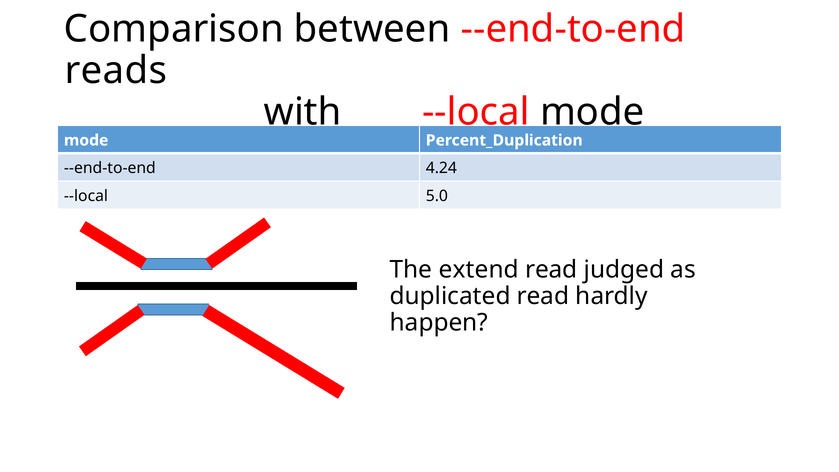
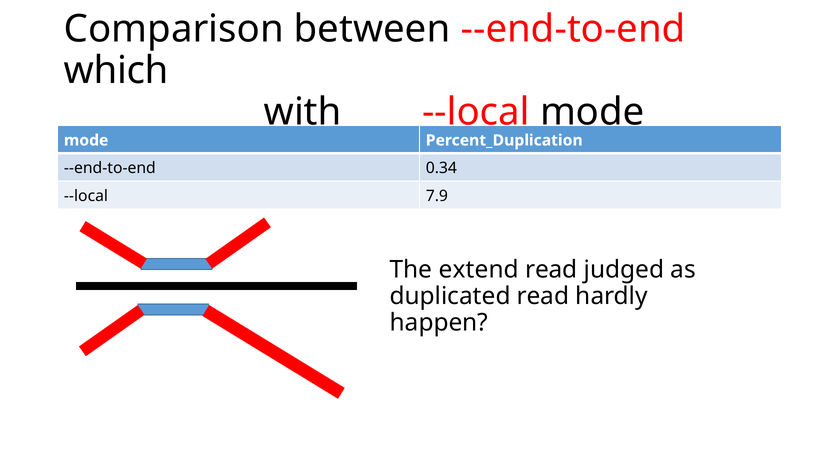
reads: reads -> which
4.24: 4.24 -> 0.34
5.0: 5.0 -> 7.9
